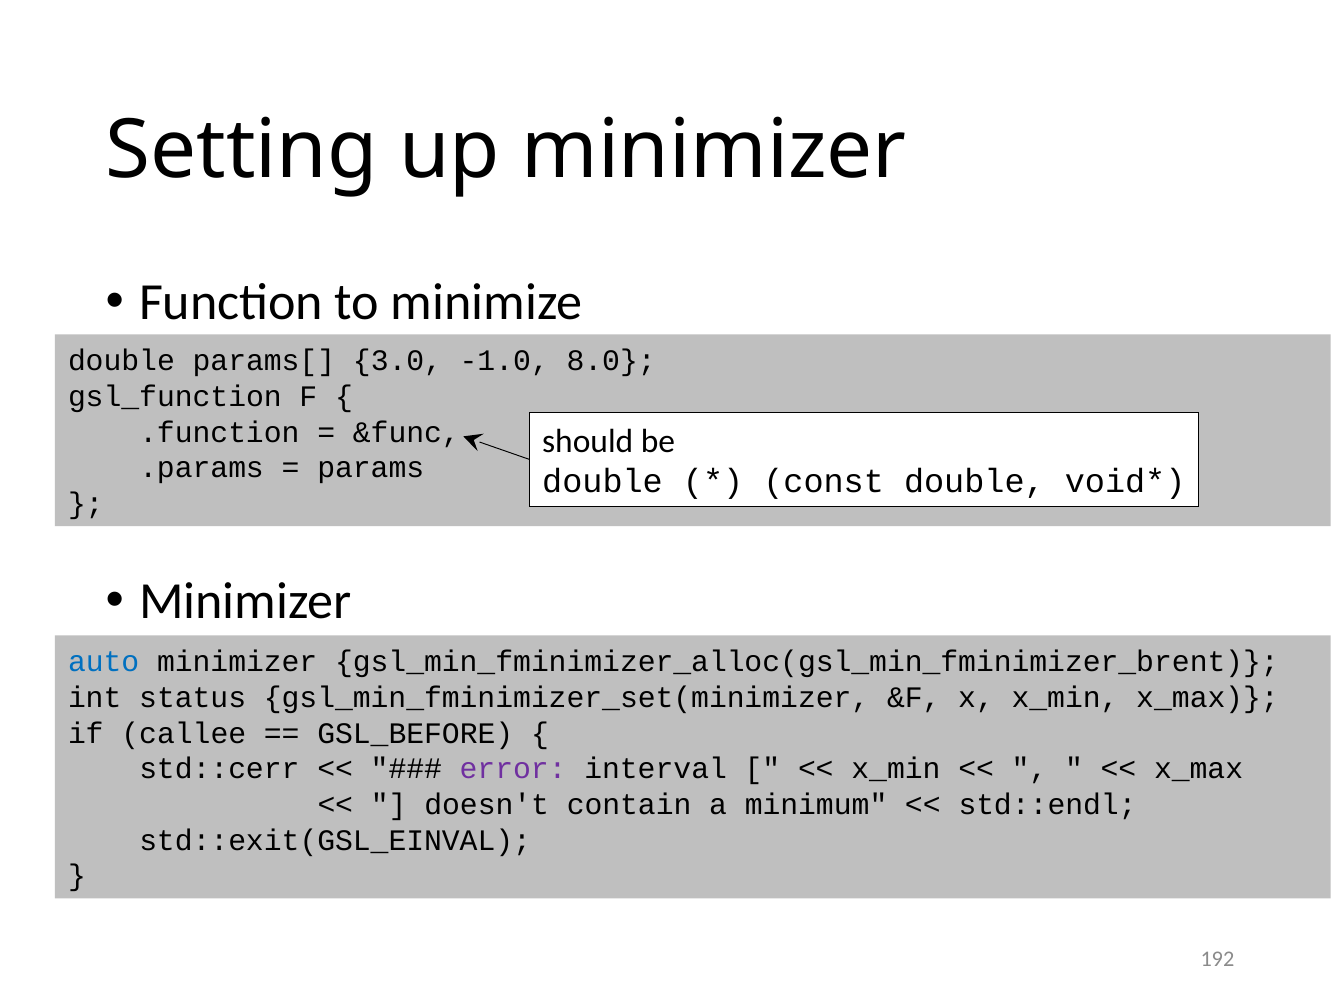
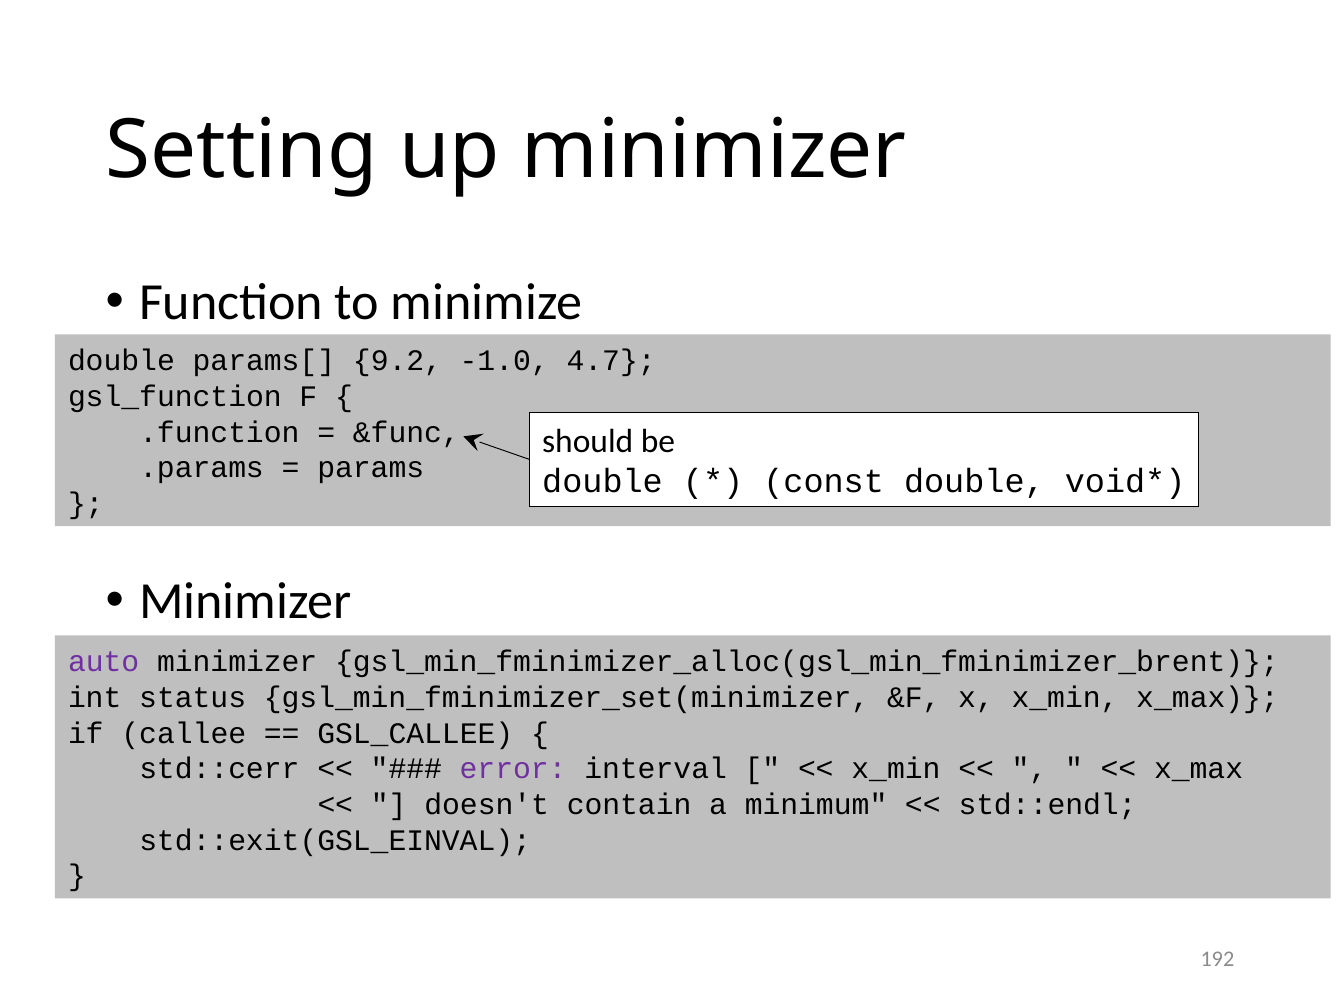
3.0: 3.0 -> 9.2
8.0: 8.0 -> 4.7
auto colour: blue -> purple
GSL_BEFORE: GSL_BEFORE -> GSL_CALLEE
